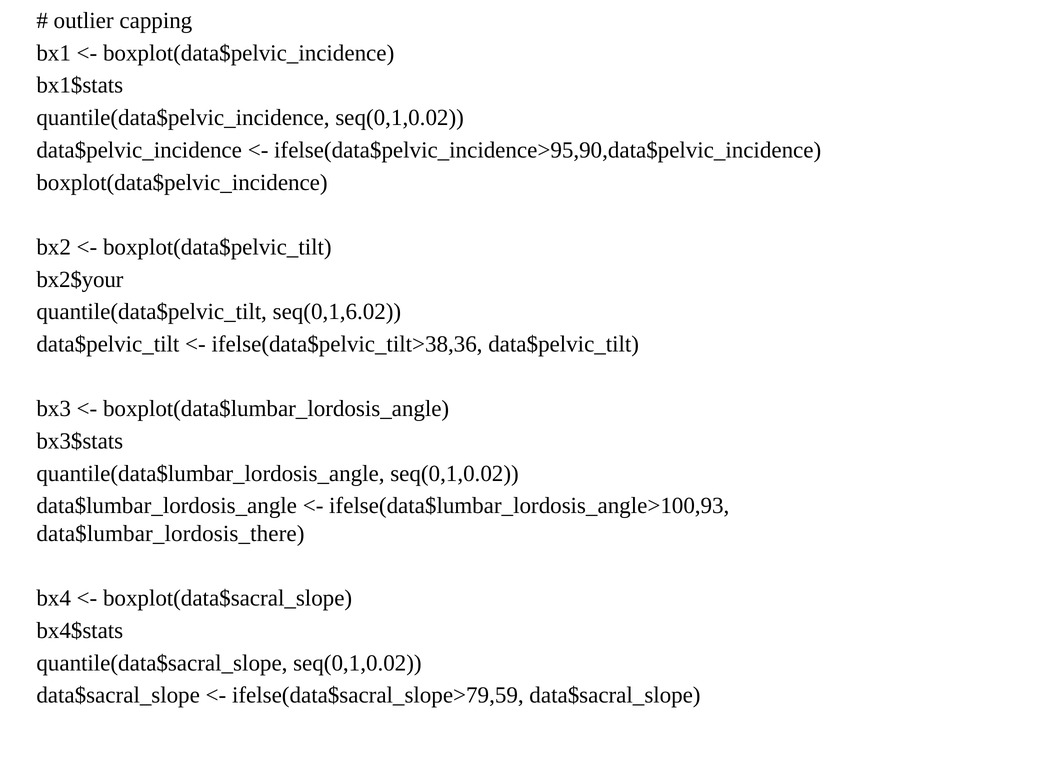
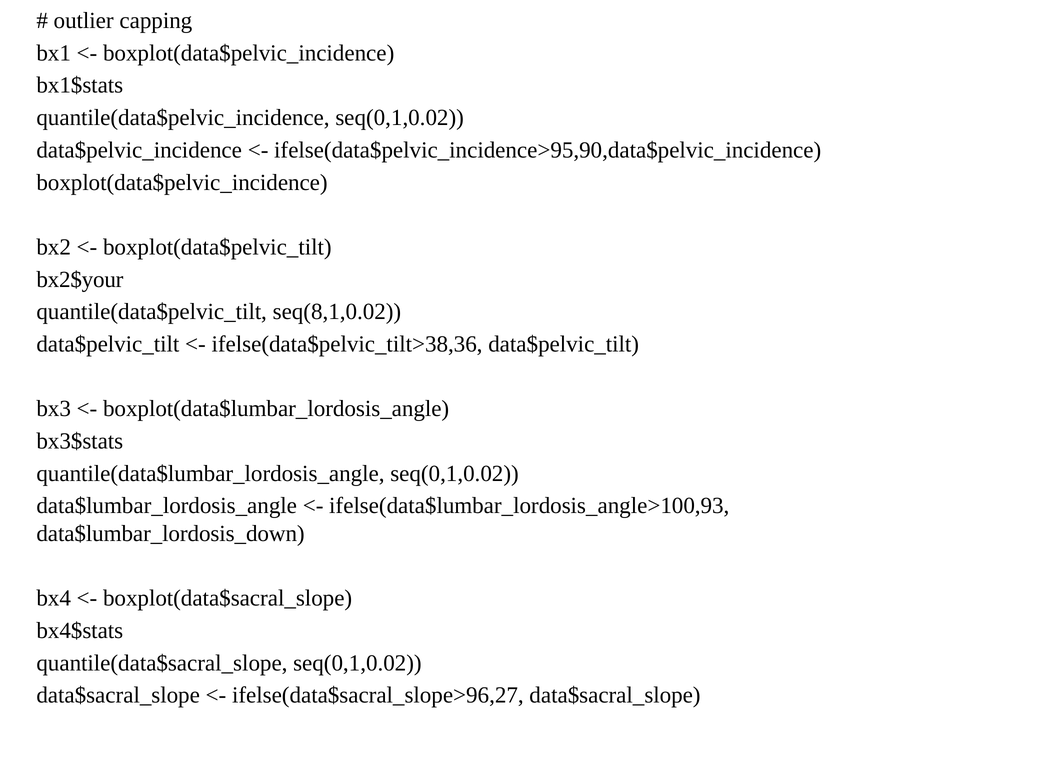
seq(0,1,6.02: seq(0,1,6.02 -> seq(8,1,0.02
data$lumbar_lordosis_there: data$lumbar_lordosis_there -> data$lumbar_lordosis_down
ifelse(data$sacral_slope>79,59: ifelse(data$sacral_slope>79,59 -> ifelse(data$sacral_slope>96,27
